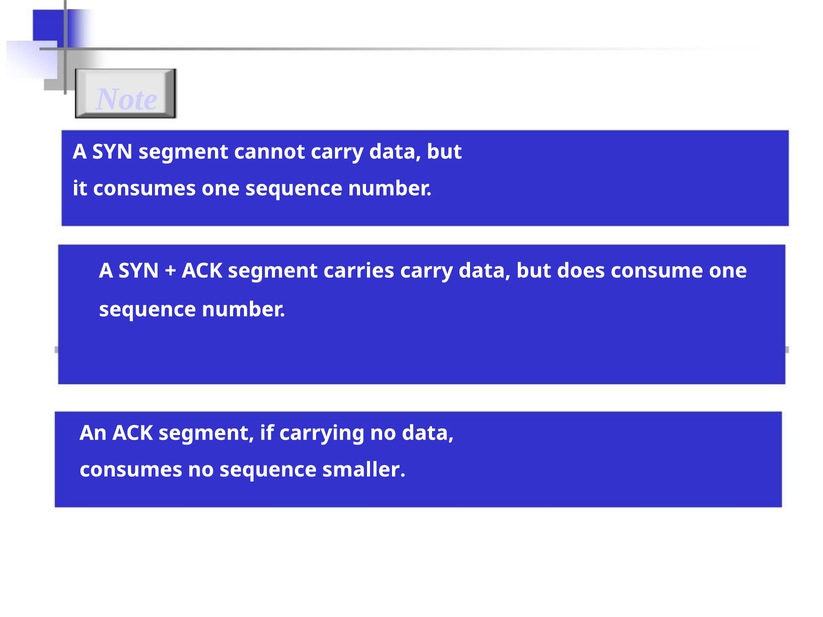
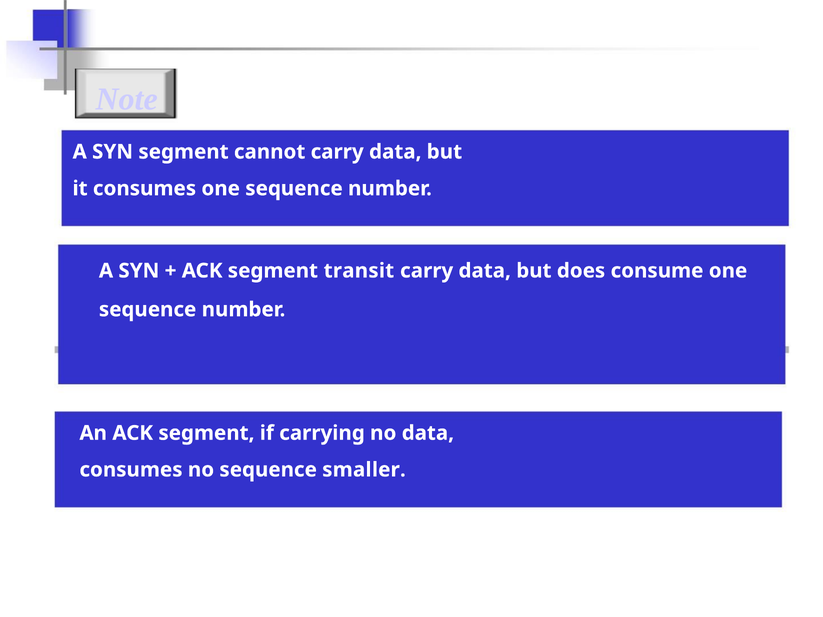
carries: carries -> transit
